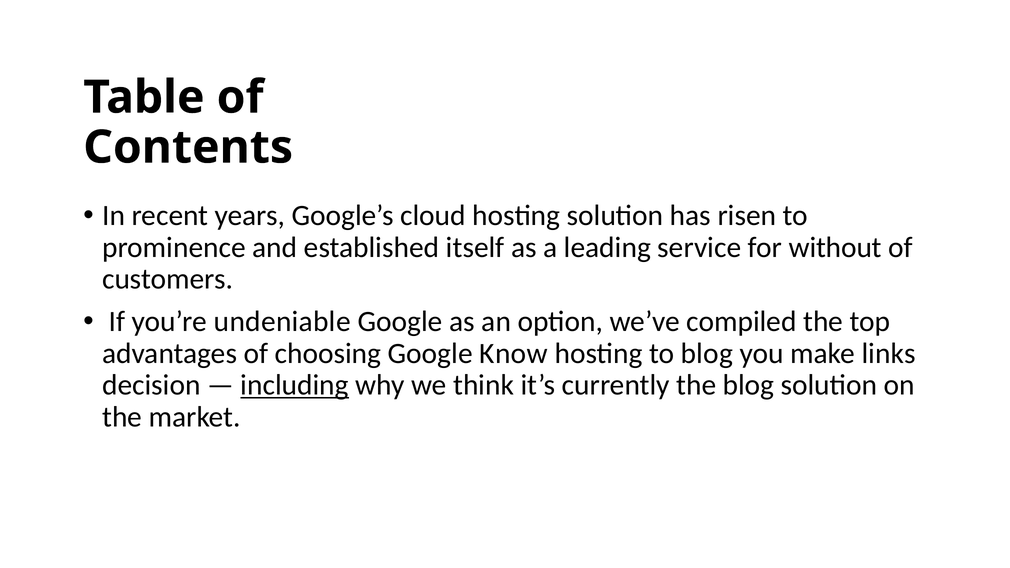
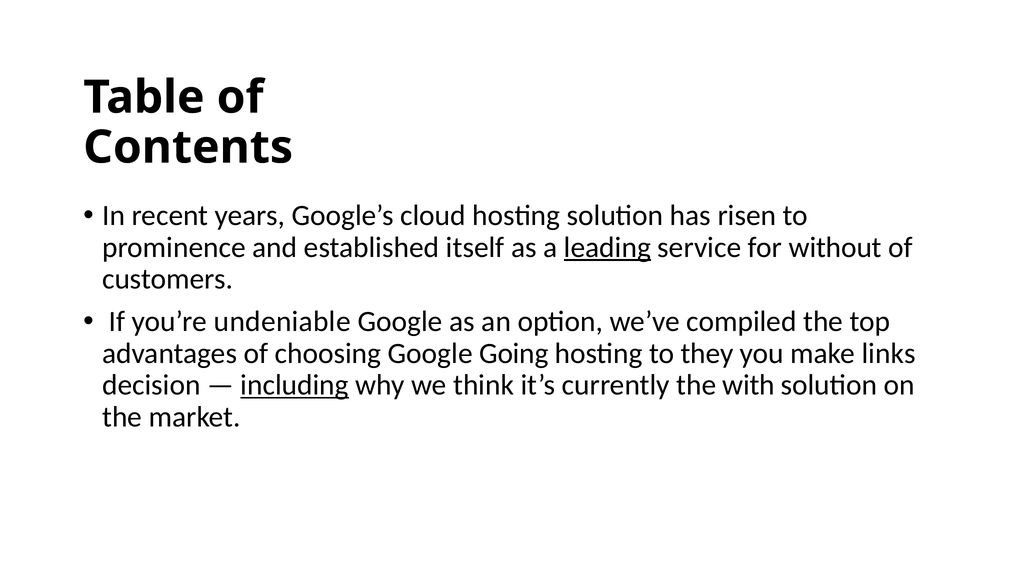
leading underline: none -> present
Know: Know -> Going
to blog: blog -> they
the blog: blog -> with
